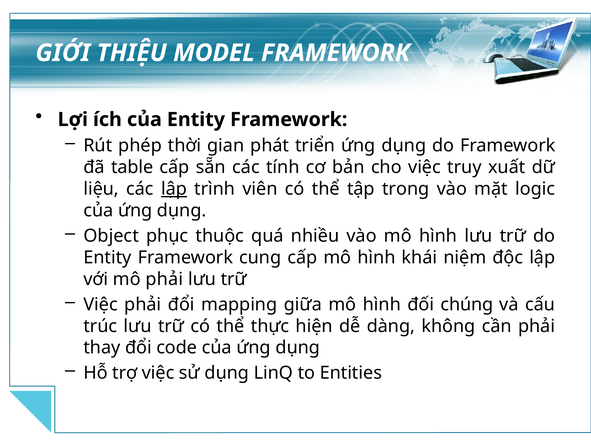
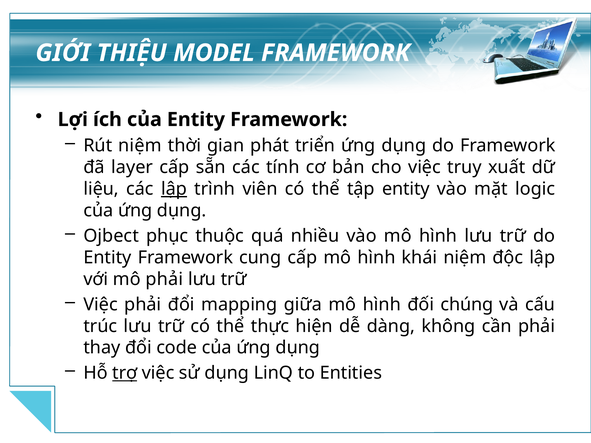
Rút phép: phép -> niệm
table: table -> layer
tập trong: trong -> entity
Object: Object -> Ojbect
trợ underline: none -> present
